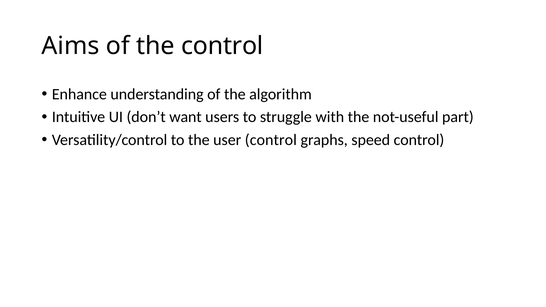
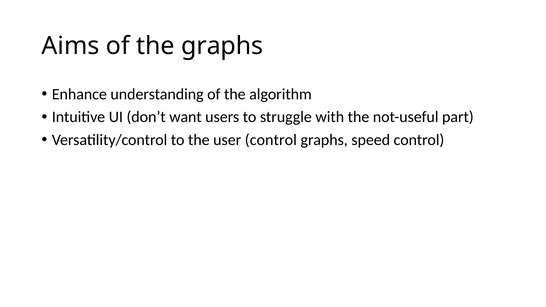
the control: control -> graphs
